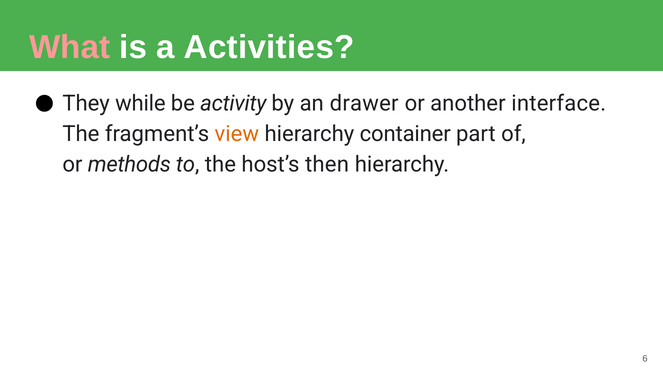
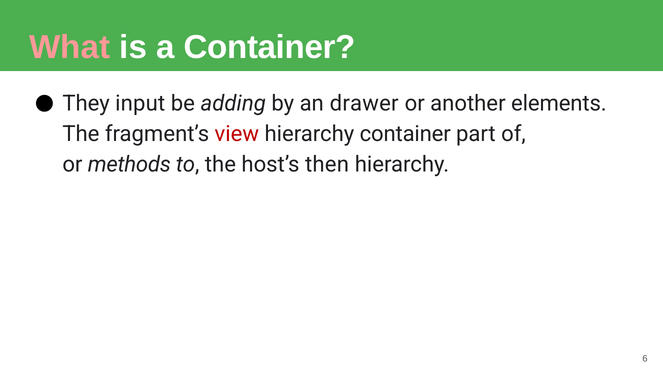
a Activities: Activities -> Container
while: while -> input
activity: activity -> adding
interface: interface -> elements
view colour: orange -> red
